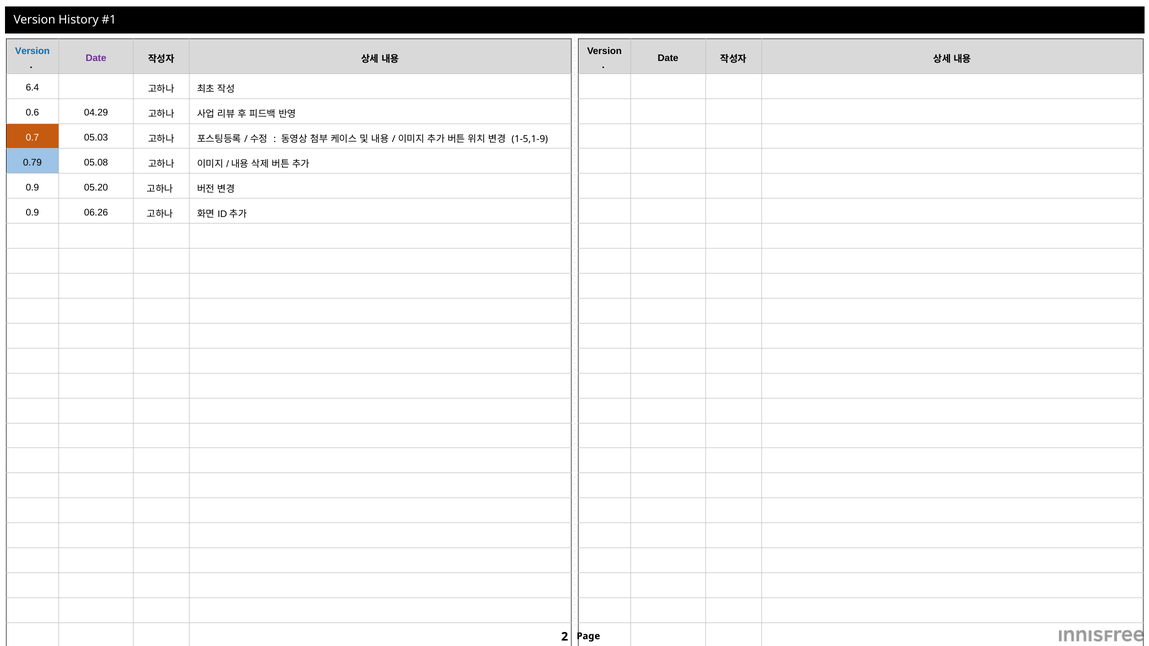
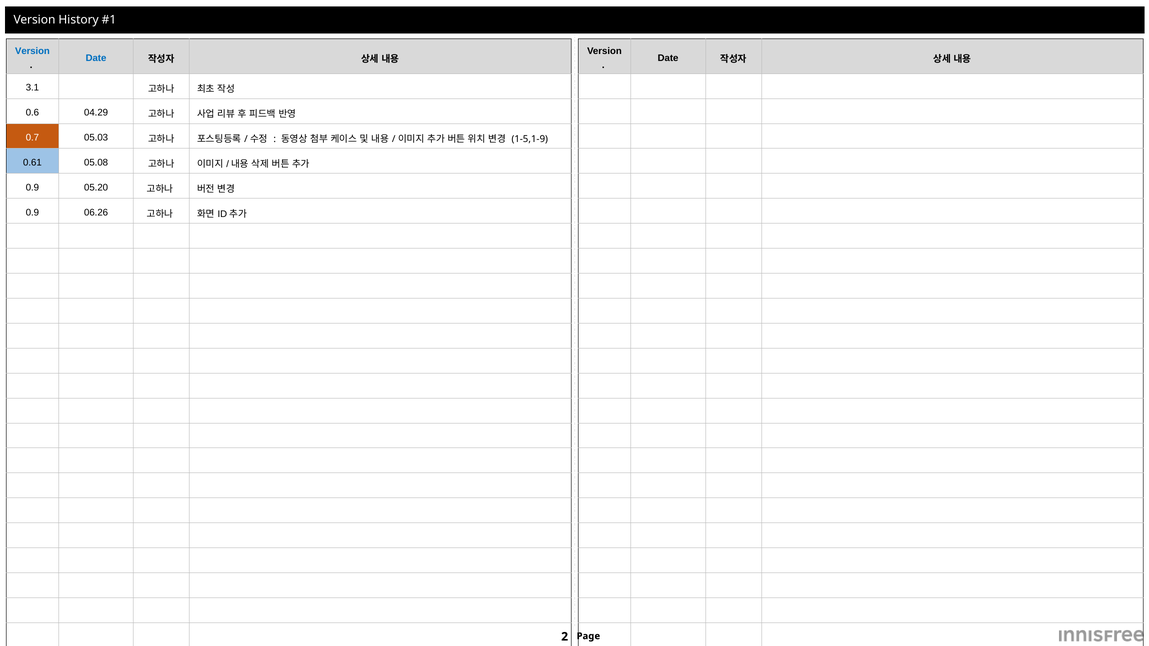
Date at (96, 58) colour: purple -> blue
6.4: 6.4 -> 3.1
0.79: 0.79 -> 0.61
